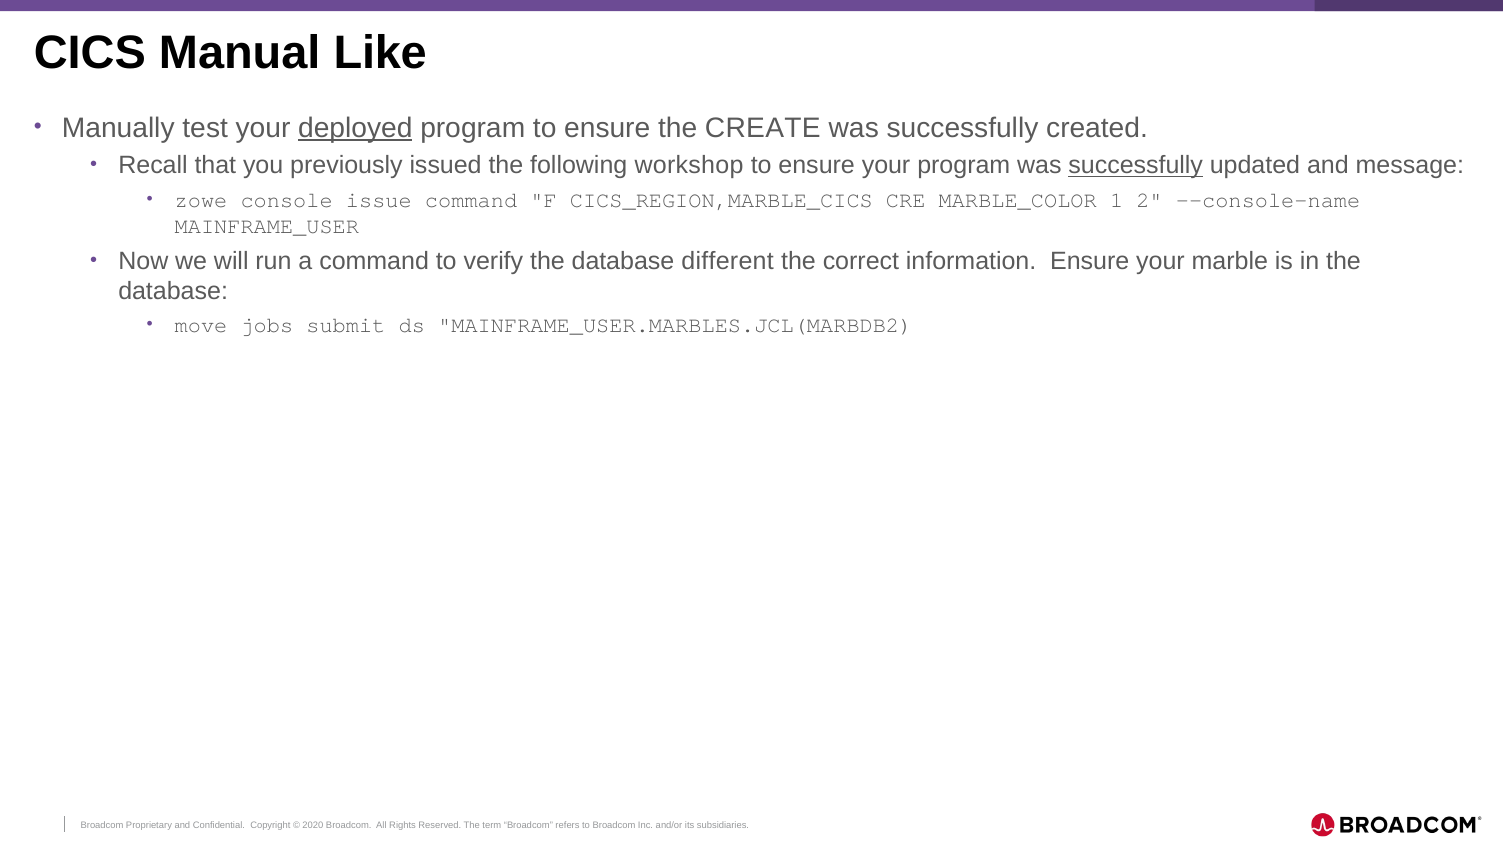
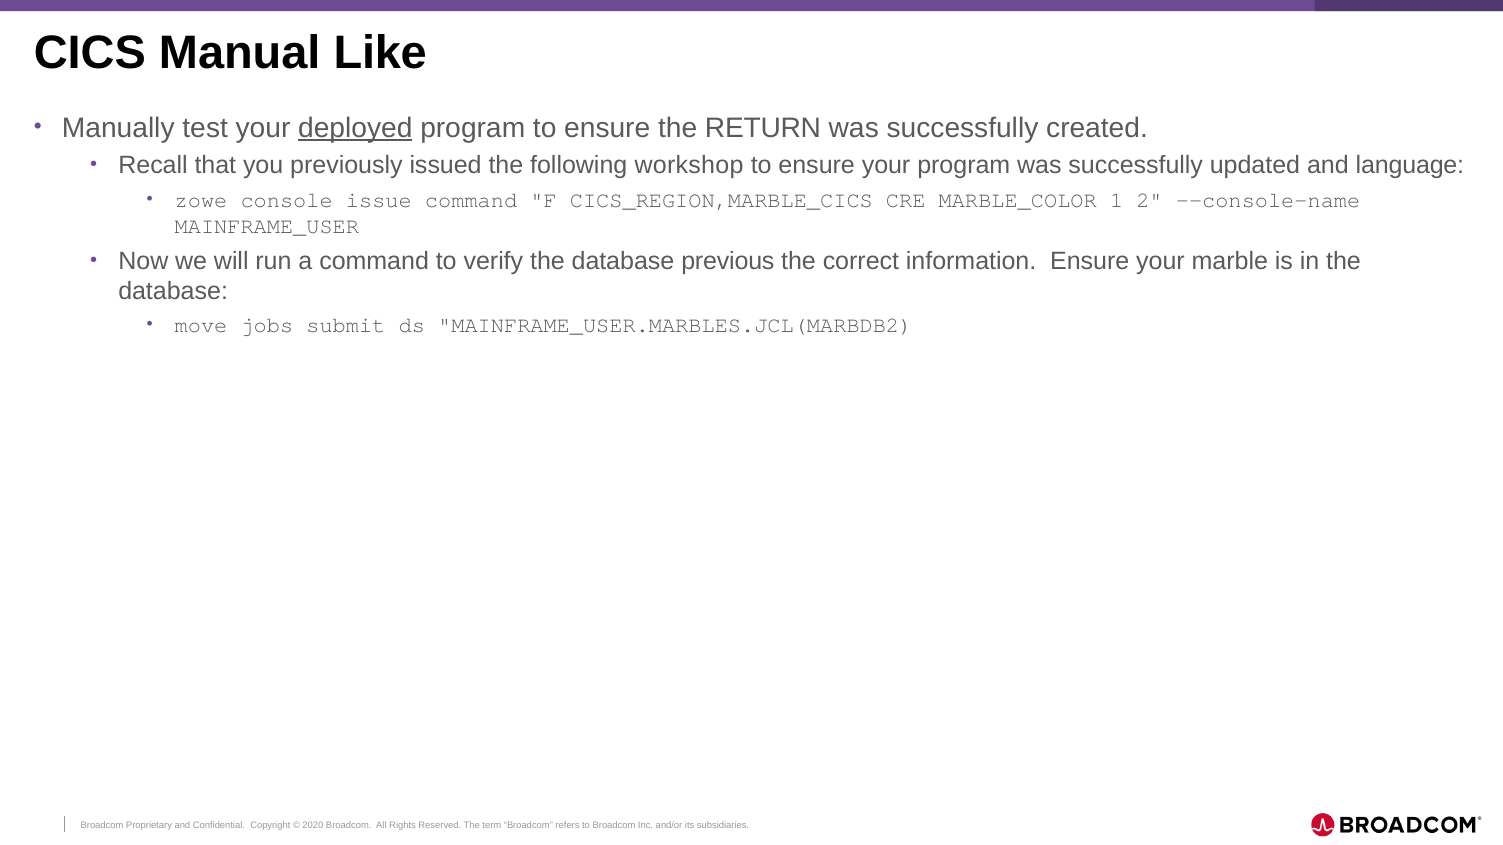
CREATE: CREATE -> RETURN
successfully at (1136, 166) underline: present -> none
message: message -> language
different: different -> previous
